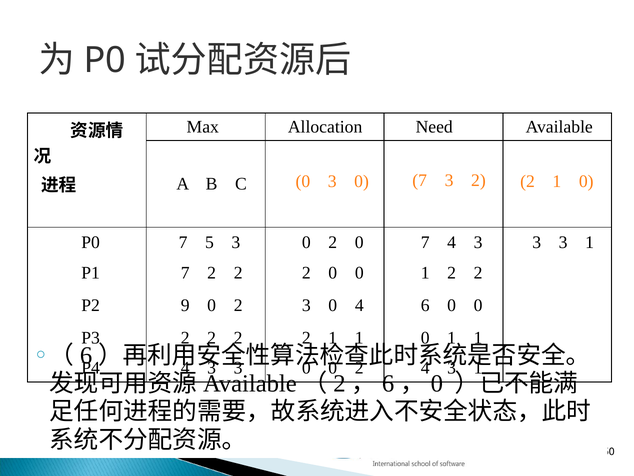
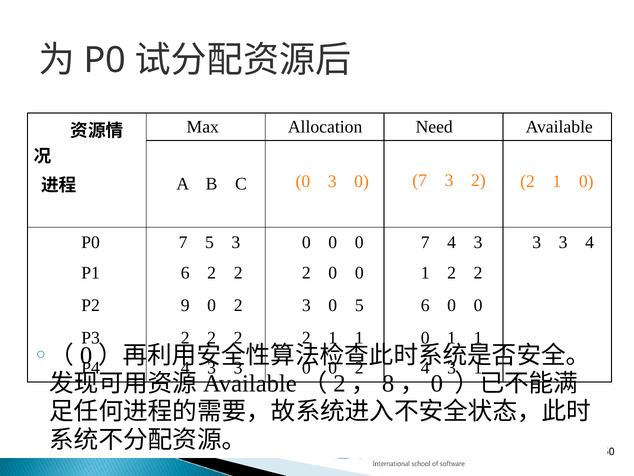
5 3 0 2: 2 -> 0
3 3 1: 1 -> 4
P1 7: 7 -> 6
0 4: 4 -> 5
6 at (86, 355): 6 -> 0
6 at (388, 383): 6 -> 8
